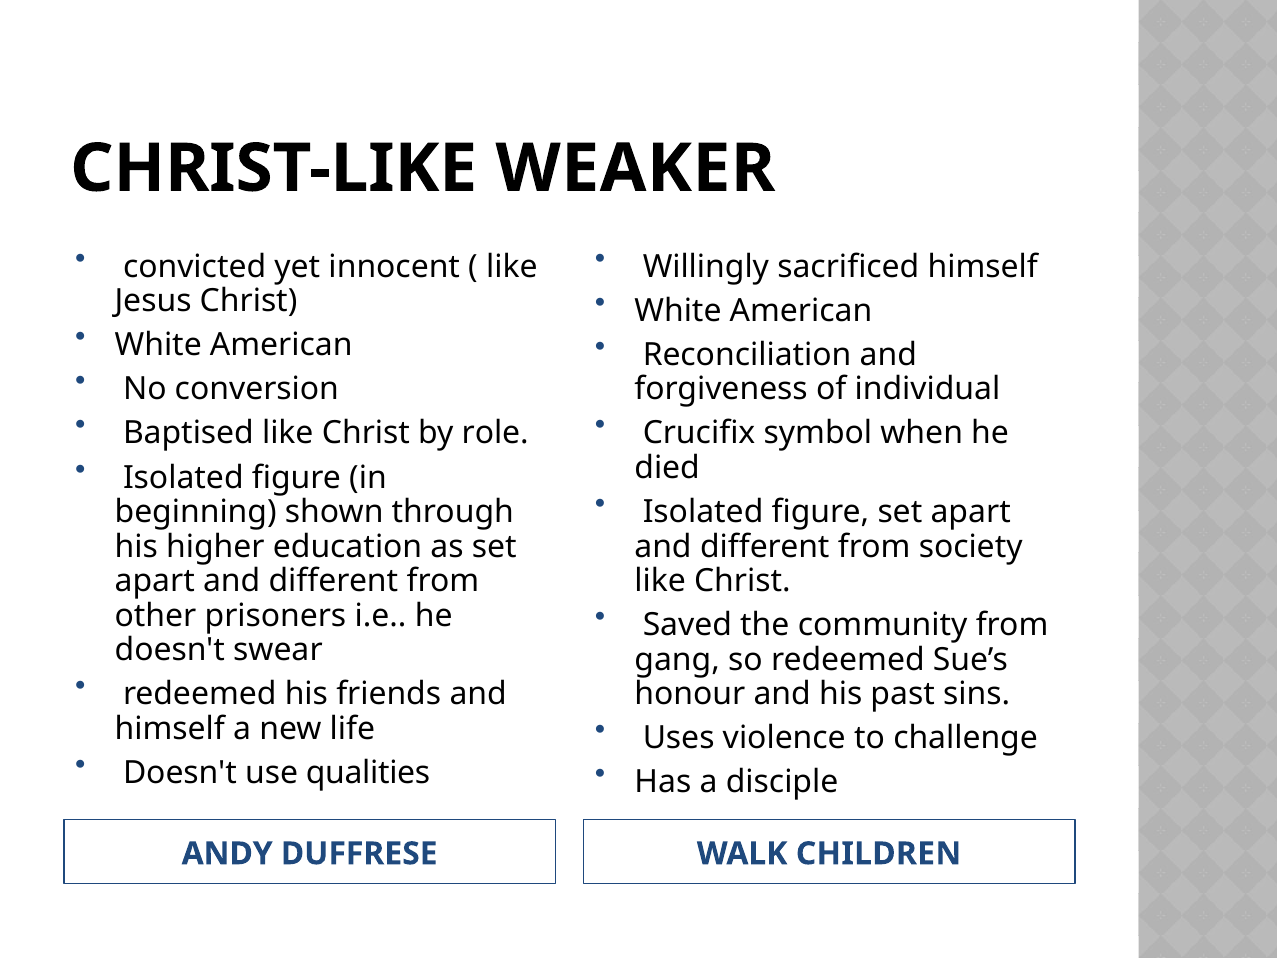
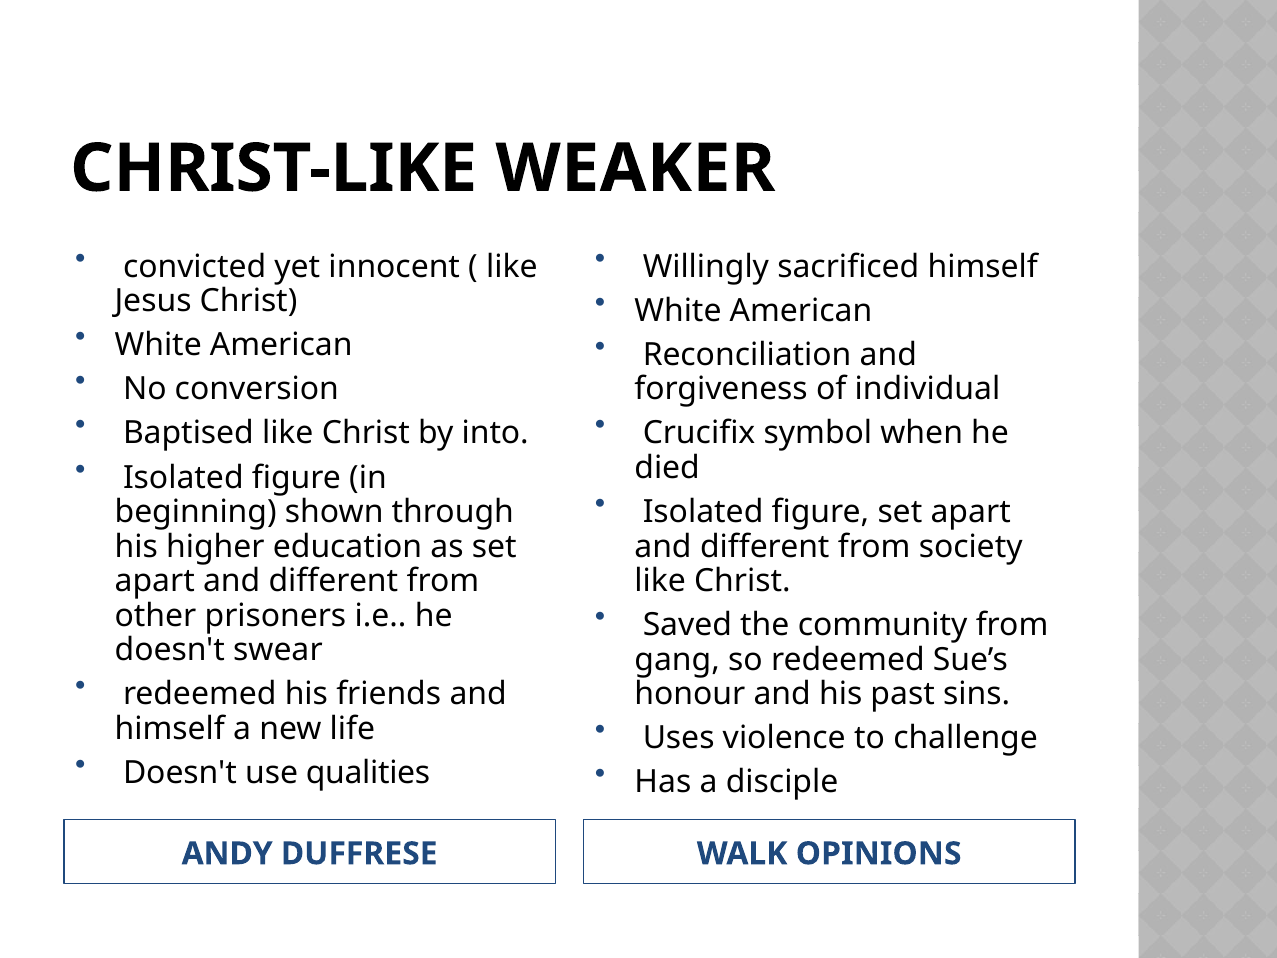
role: role -> into
CHILDREN: CHILDREN -> OPINIONS
